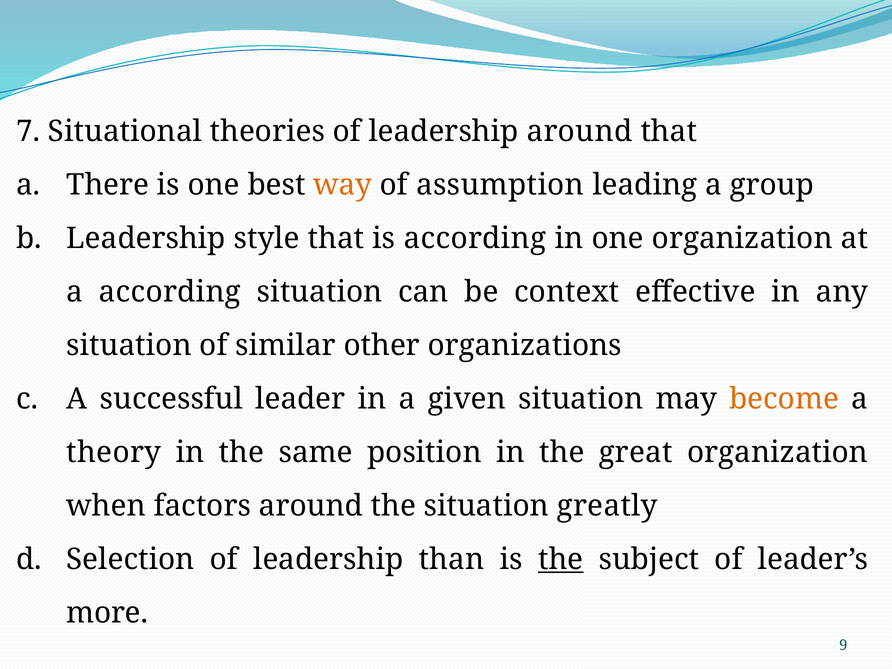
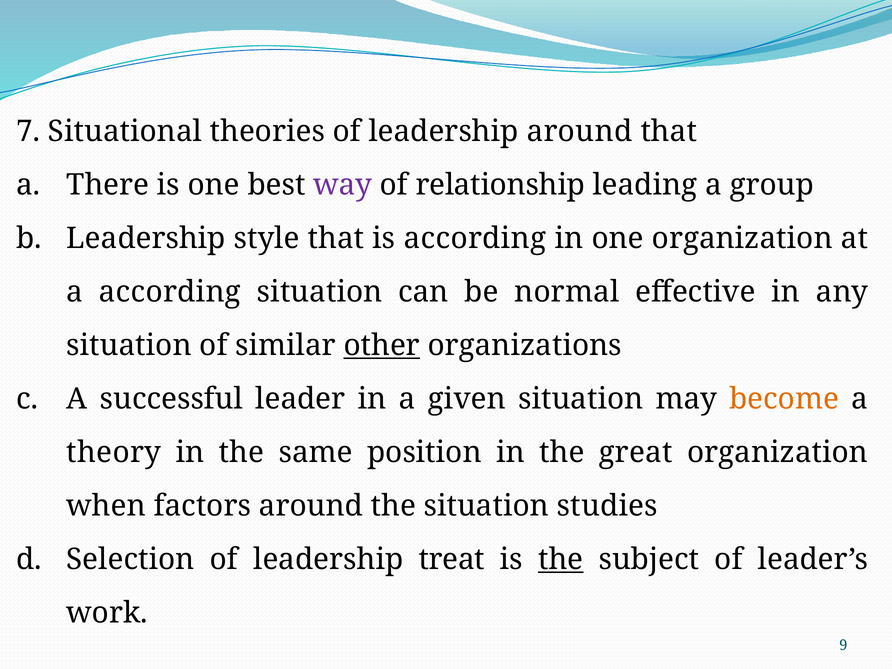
way colour: orange -> purple
assumption: assumption -> relationship
context: context -> normal
other underline: none -> present
greatly: greatly -> studies
than: than -> treat
more: more -> work
